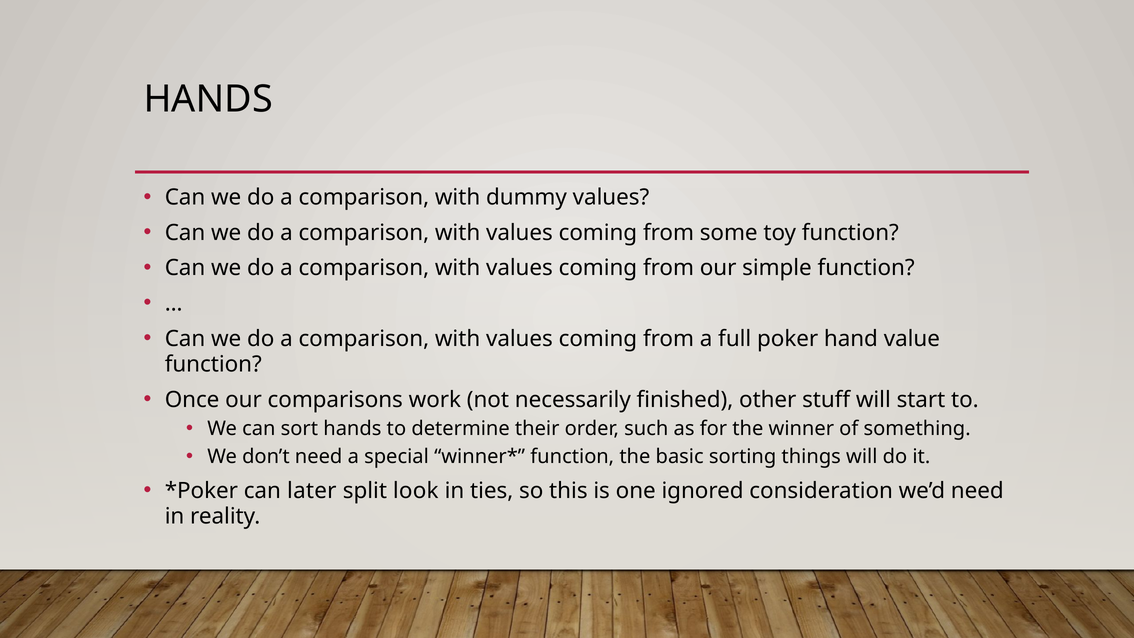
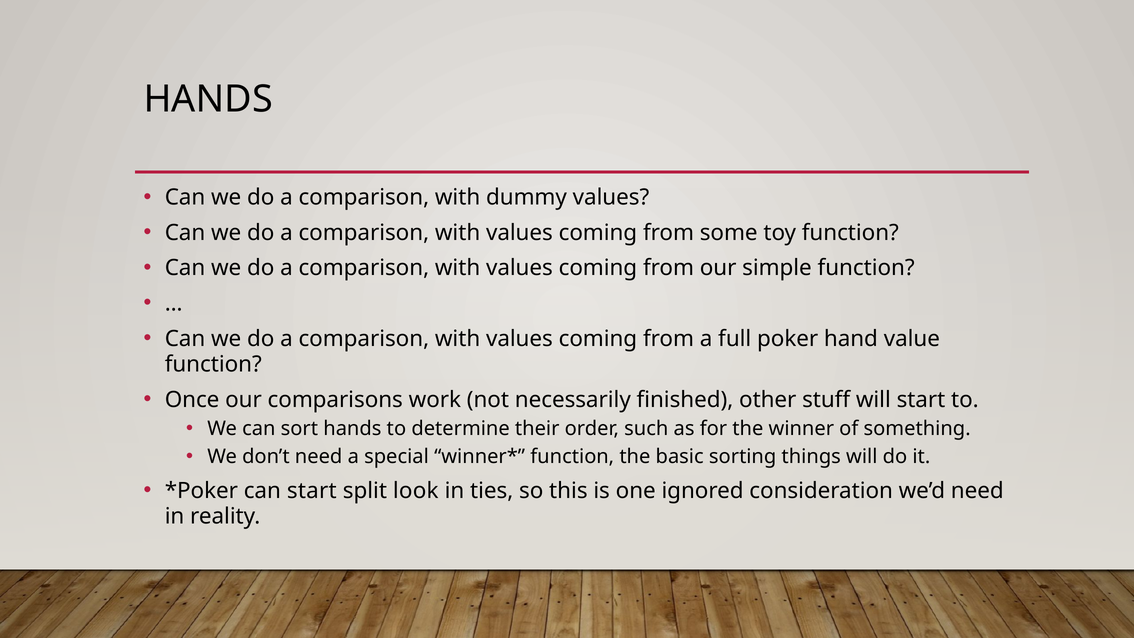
can later: later -> start
